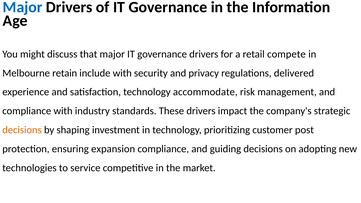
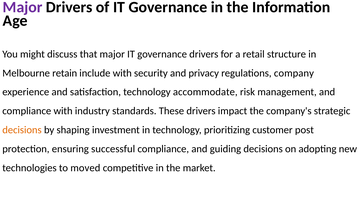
Major at (23, 7) colour: blue -> purple
compete: compete -> structure
delivered: delivered -> company
expansion: expansion -> successful
service: service -> moved
